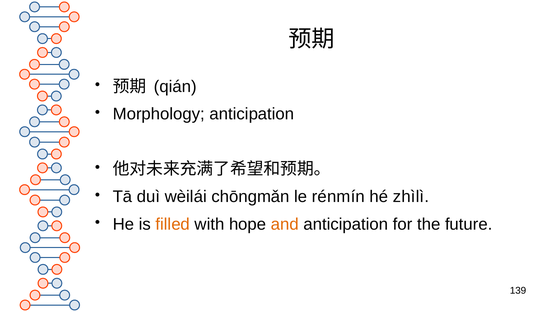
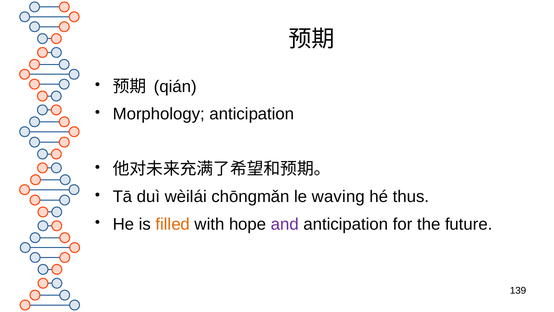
rénmín: rénmín -> waving
zhìlì: zhìlì -> thus
and colour: orange -> purple
